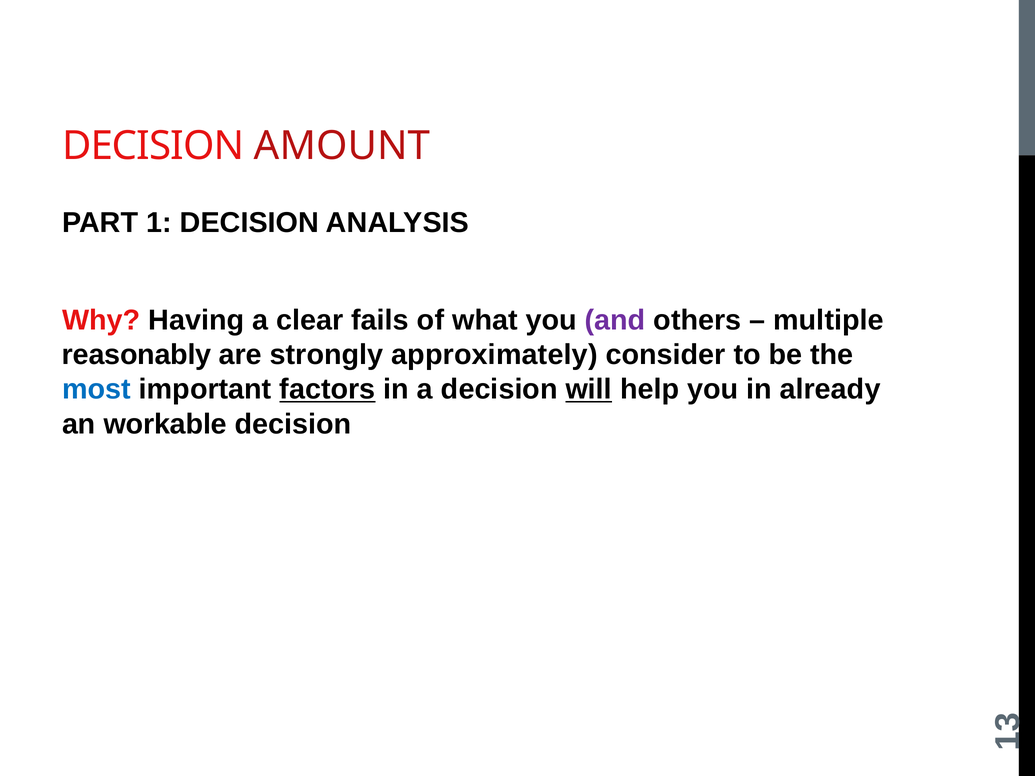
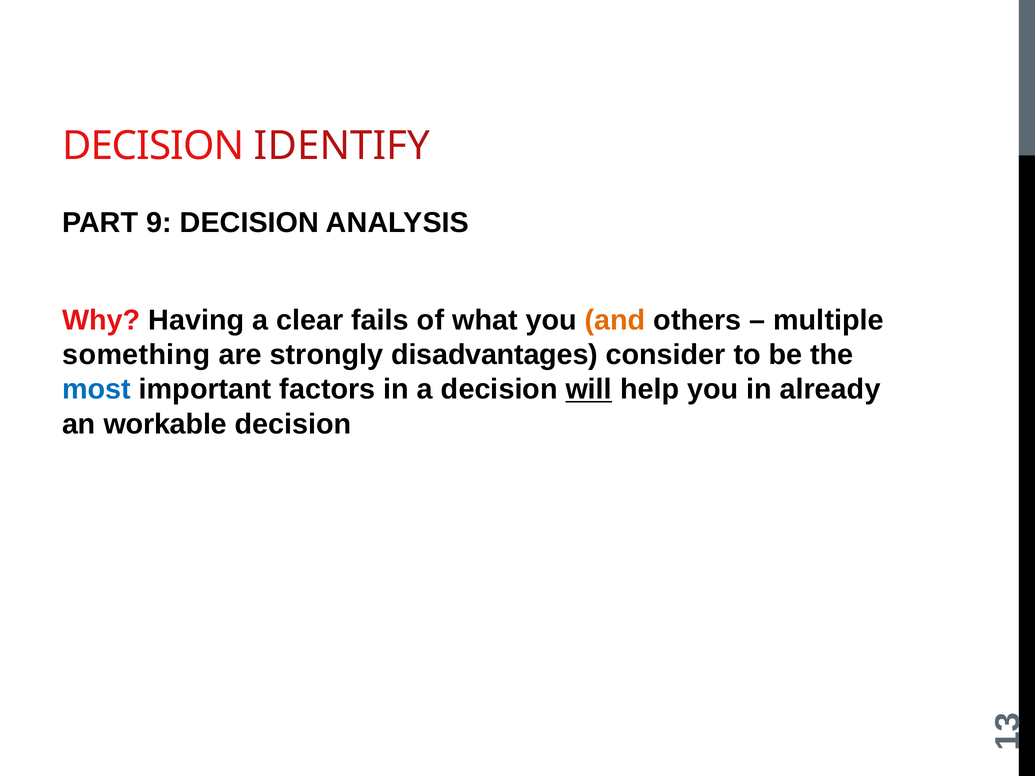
AMOUNT: AMOUNT -> IDENTIFY
PART 1: 1 -> 9
and colour: purple -> orange
reasonably: reasonably -> something
approximately: approximately -> disadvantages
factors underline: present -> none
